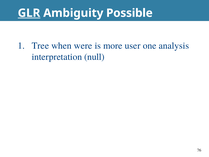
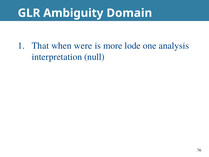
GLR underline: present -> none
Possible: Possible -> Domain
Tree: Tree -> That
user: user -> lode
